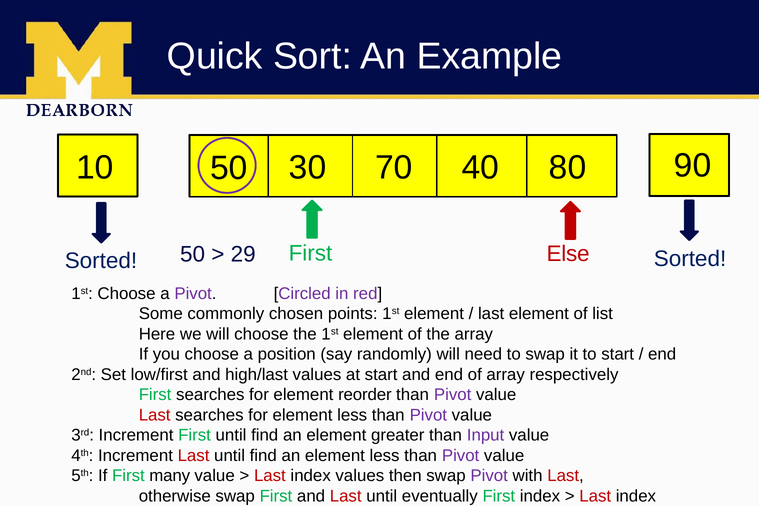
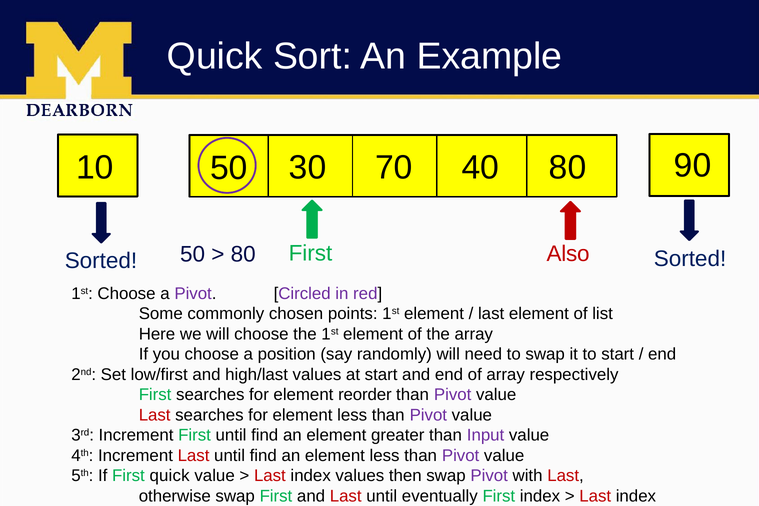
Else: Else -> Also
29 at (243, 254): 29 -> 80
First many: many -> quick
